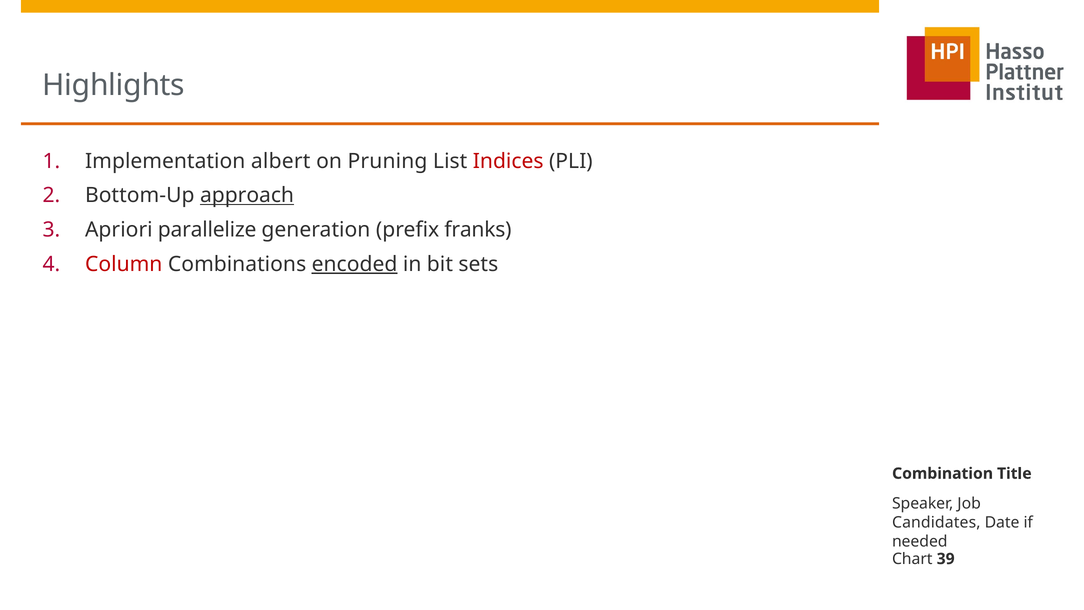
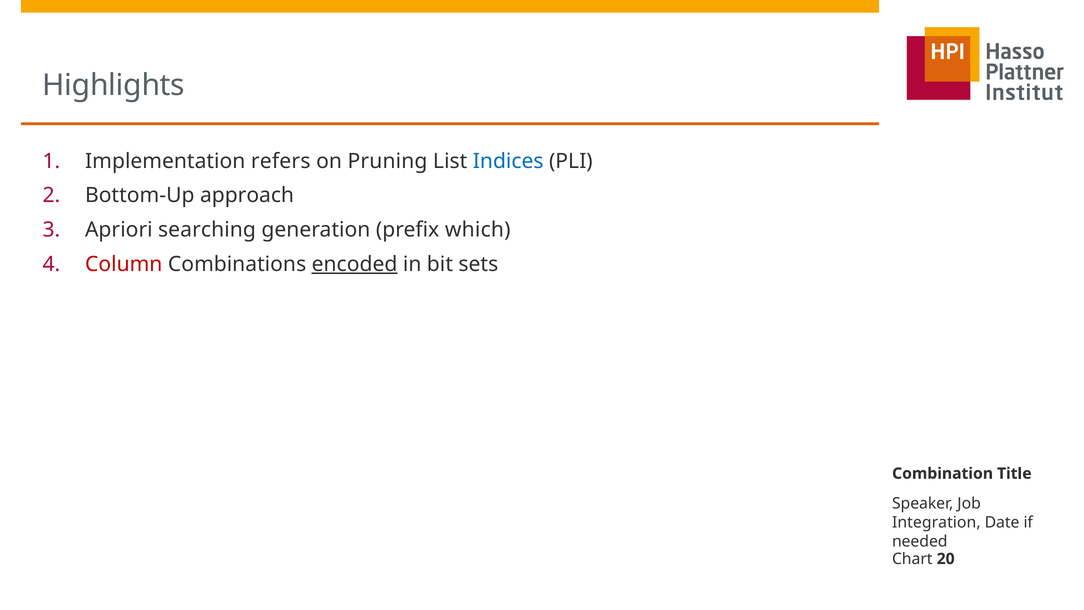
albert: albert -> refers
Indices colour: red -> blue
approach underline: present -> none
parallelize: parallelize -> searching
franks: franks -> which
Candidates: Candidates -> Integration
39: 39 -> 20
